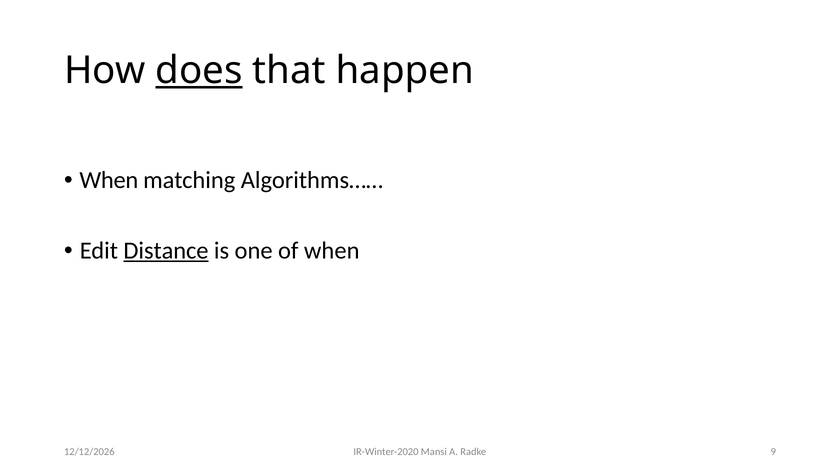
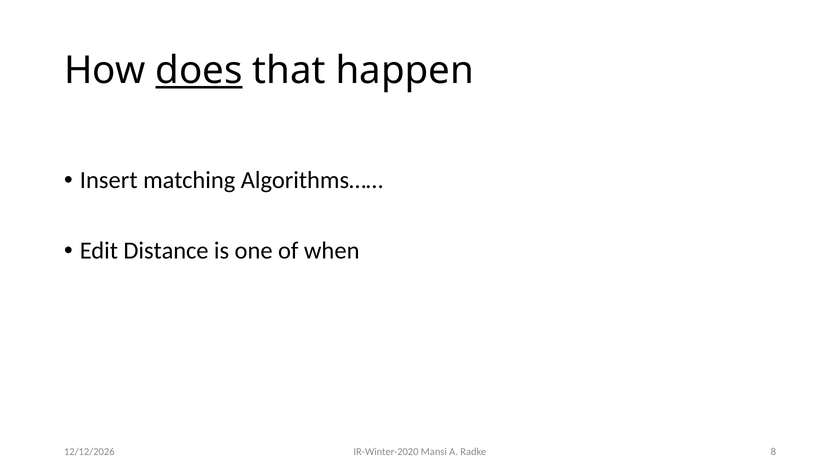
When at (109, 180): When -> Insert
Distance underline: present -> none
9: 9 -> 8
